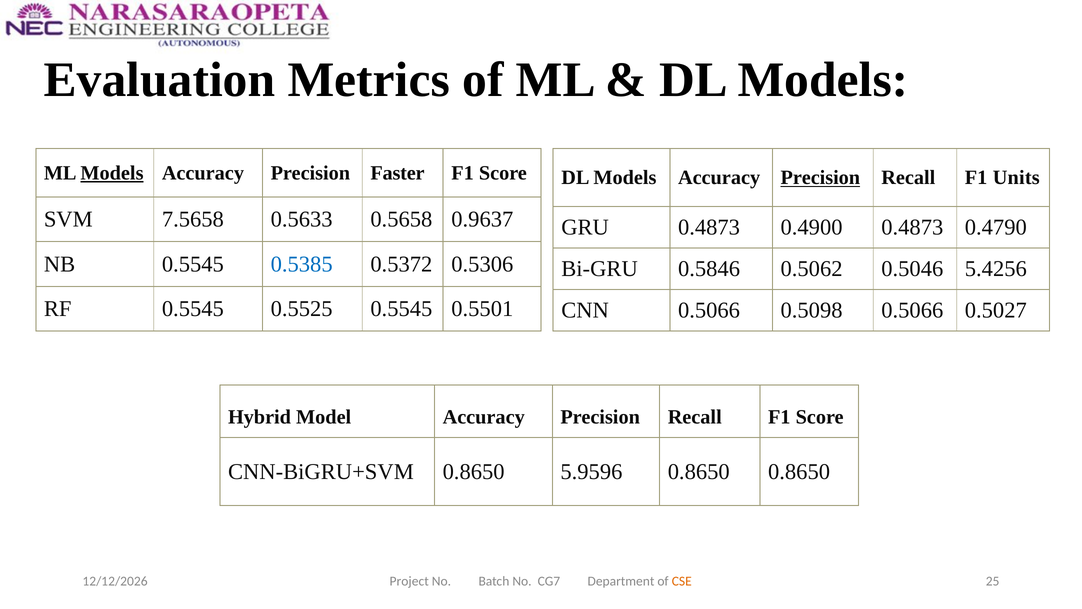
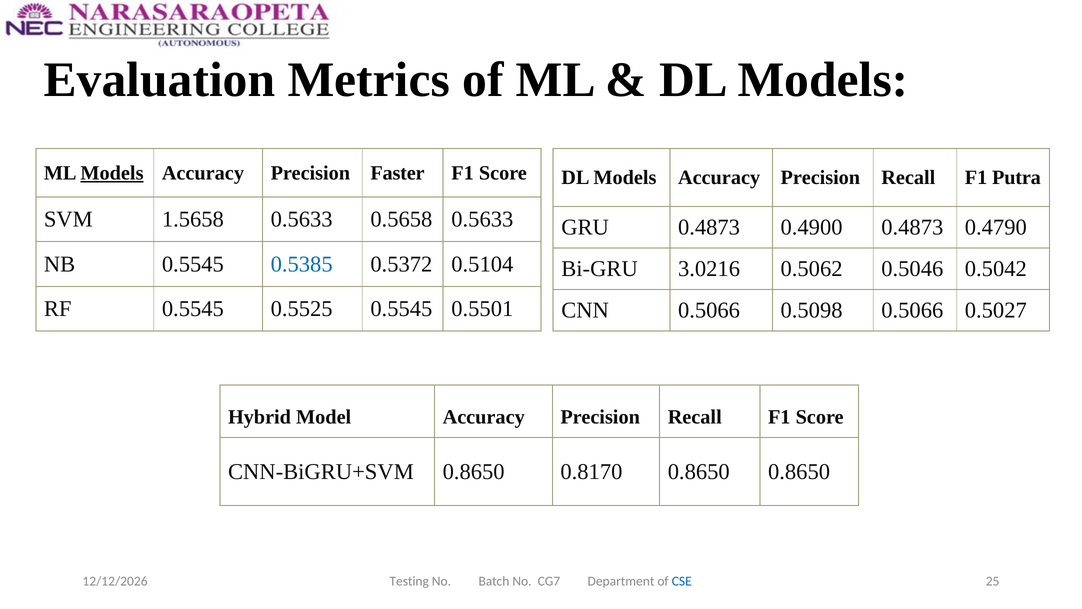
Precision at (820, 178) underline: present -> none
Units: Units -> Putra
7.5658: 7.5658 -> 1.5658
0.5658 0.9637: 0.9637 -> 0.5633
0.5306: 0.5306 -> 0.5104
0.5846: 0.5846 -> 3.0216
5.4256: 5.4256 -> 0.5042
5.9596: 5.9596 -> 0.8170
Project: Project -> Testing
CSE colour: orange -> blue
